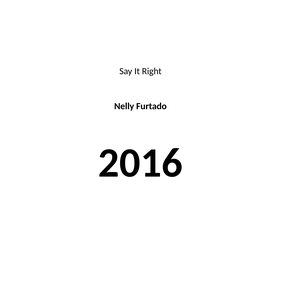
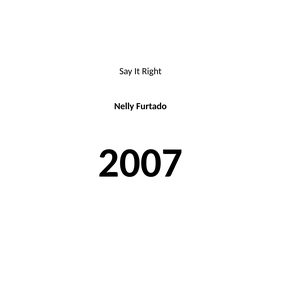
2016: 2016 -> 2007
